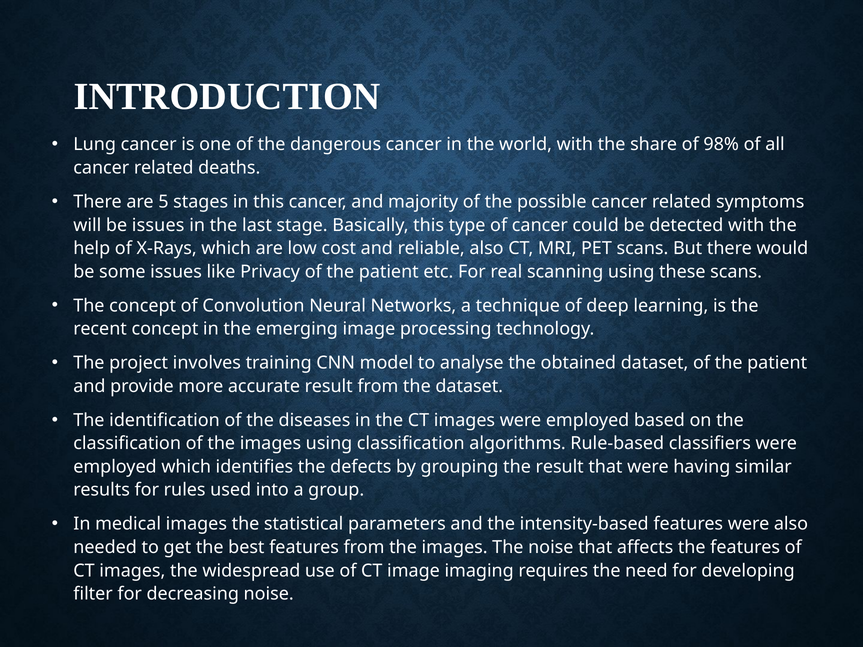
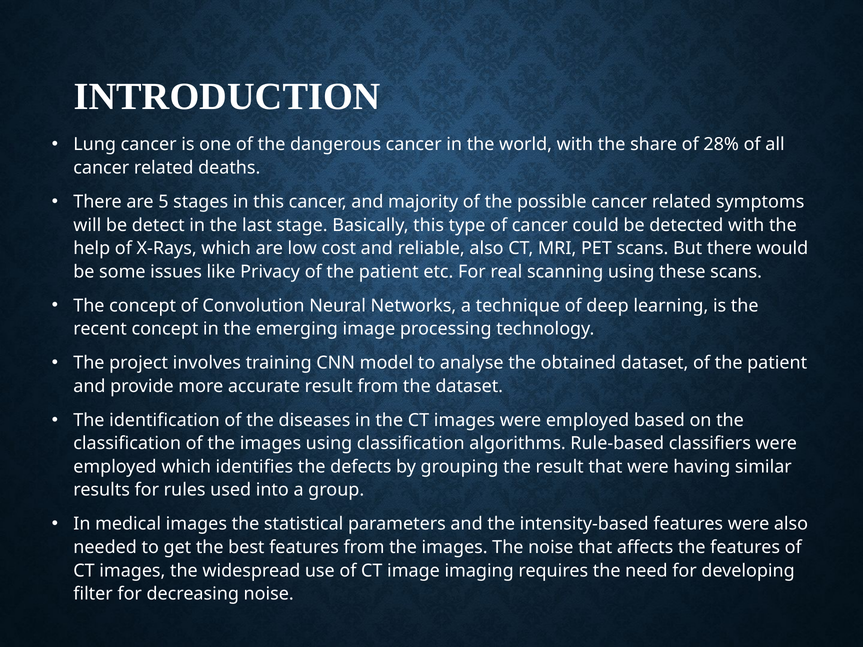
98%: 98% -> 28%
be issues: issues -> detect
